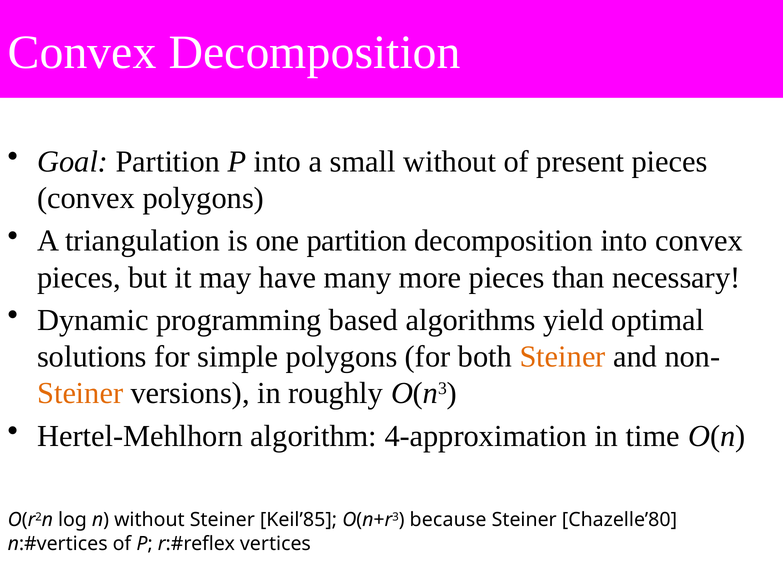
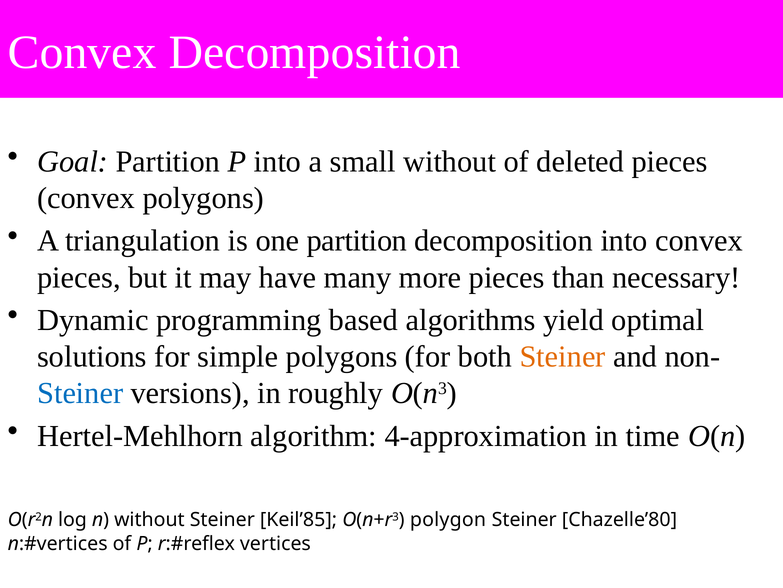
present: present -> deleted
Steiner at (80, 393) colour: orange -> blue
because: because -> polygon
